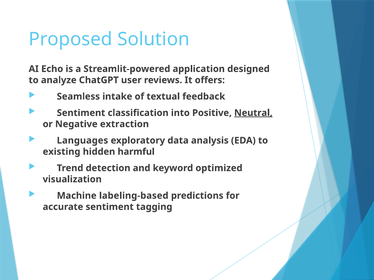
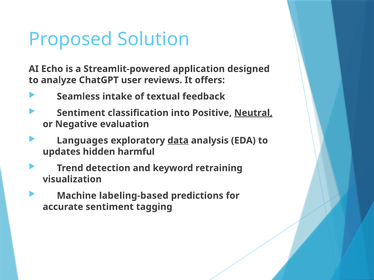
extraction: extraction -> evaluation
data underline: none -> present
existing: existing -> updates
optimized: optimized -> retraining
